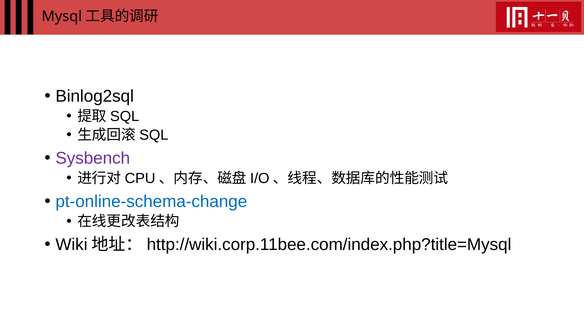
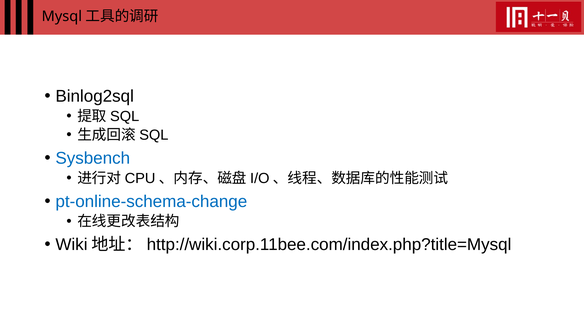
Sysbench colour: purple -> blue
